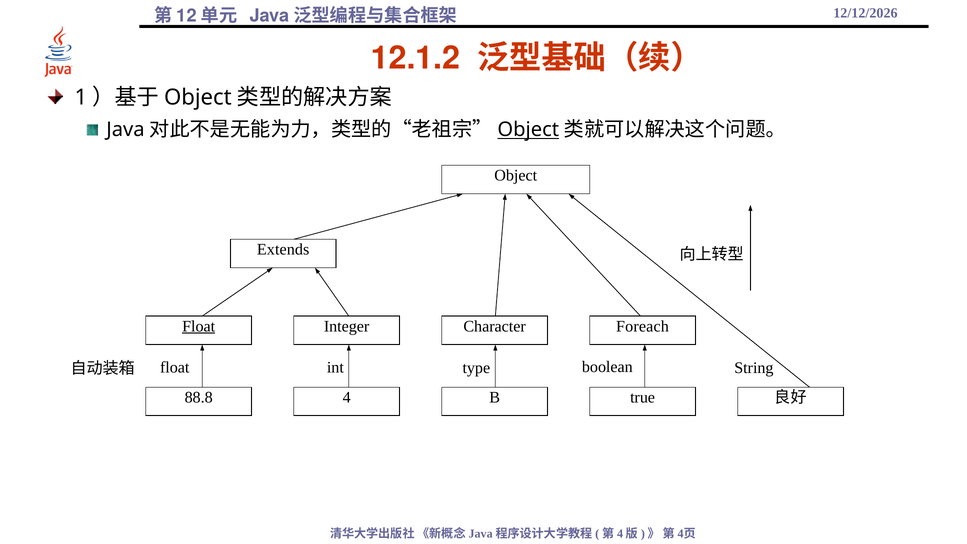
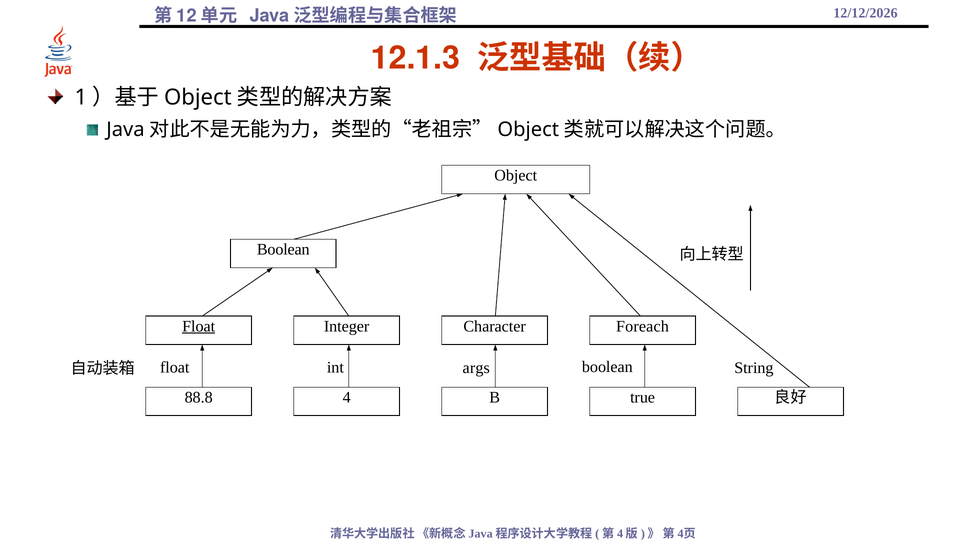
12.1.2: 12.1.2 -> 12.1.3
Object at (528, 130) underline: present -> none
Extends at (283, 249): Extends -> Boolean
type: type -> args
